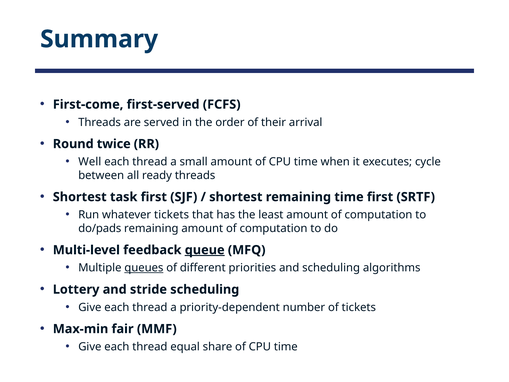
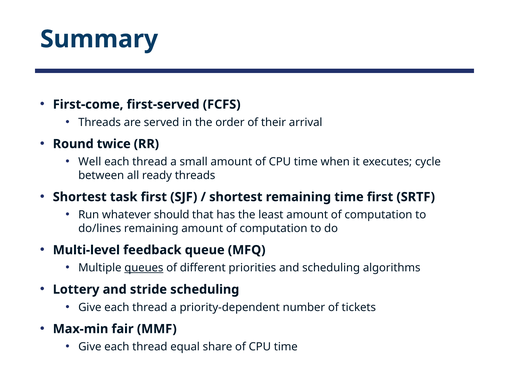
whatever tickets: tickets -> should
do/pads: do/pads -> do/lines
queue underline: present -> none
